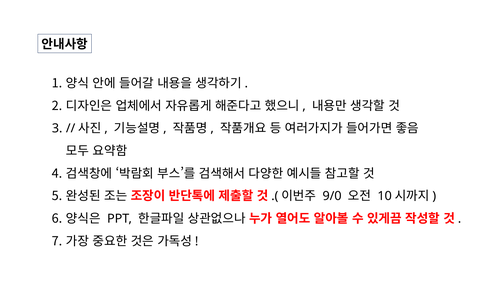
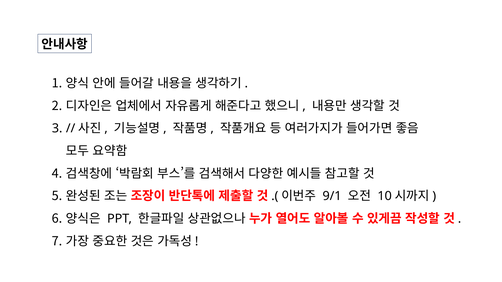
9/0: 9/0 -> 9/1
